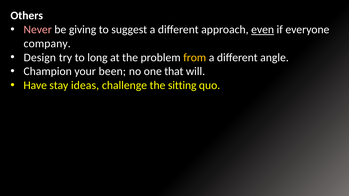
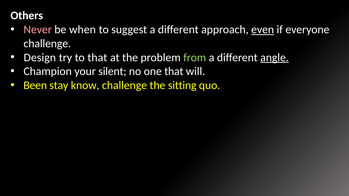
giving: giving -> when
company at (47, 44): company -> challenge
to long: long -> that
from colour: yellow -> light green
angle underline: none -> present
been: been -> silent
Have: Have -> Been
ideas: ideas -> know
